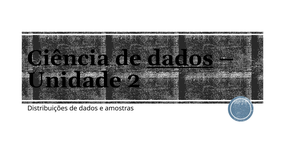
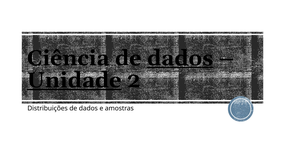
Unidade underline: none -> present
